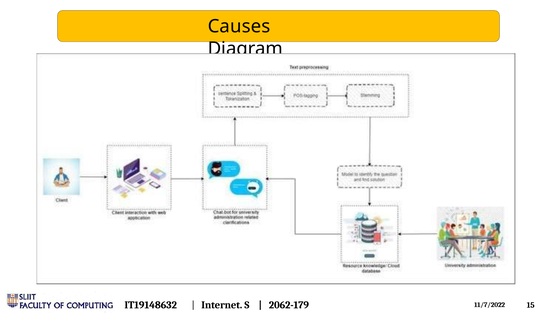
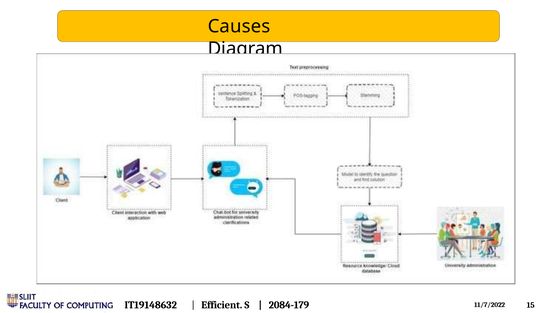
Internet: Internet -> Efficient
2062-179: 2062-179 -> 2084-179
